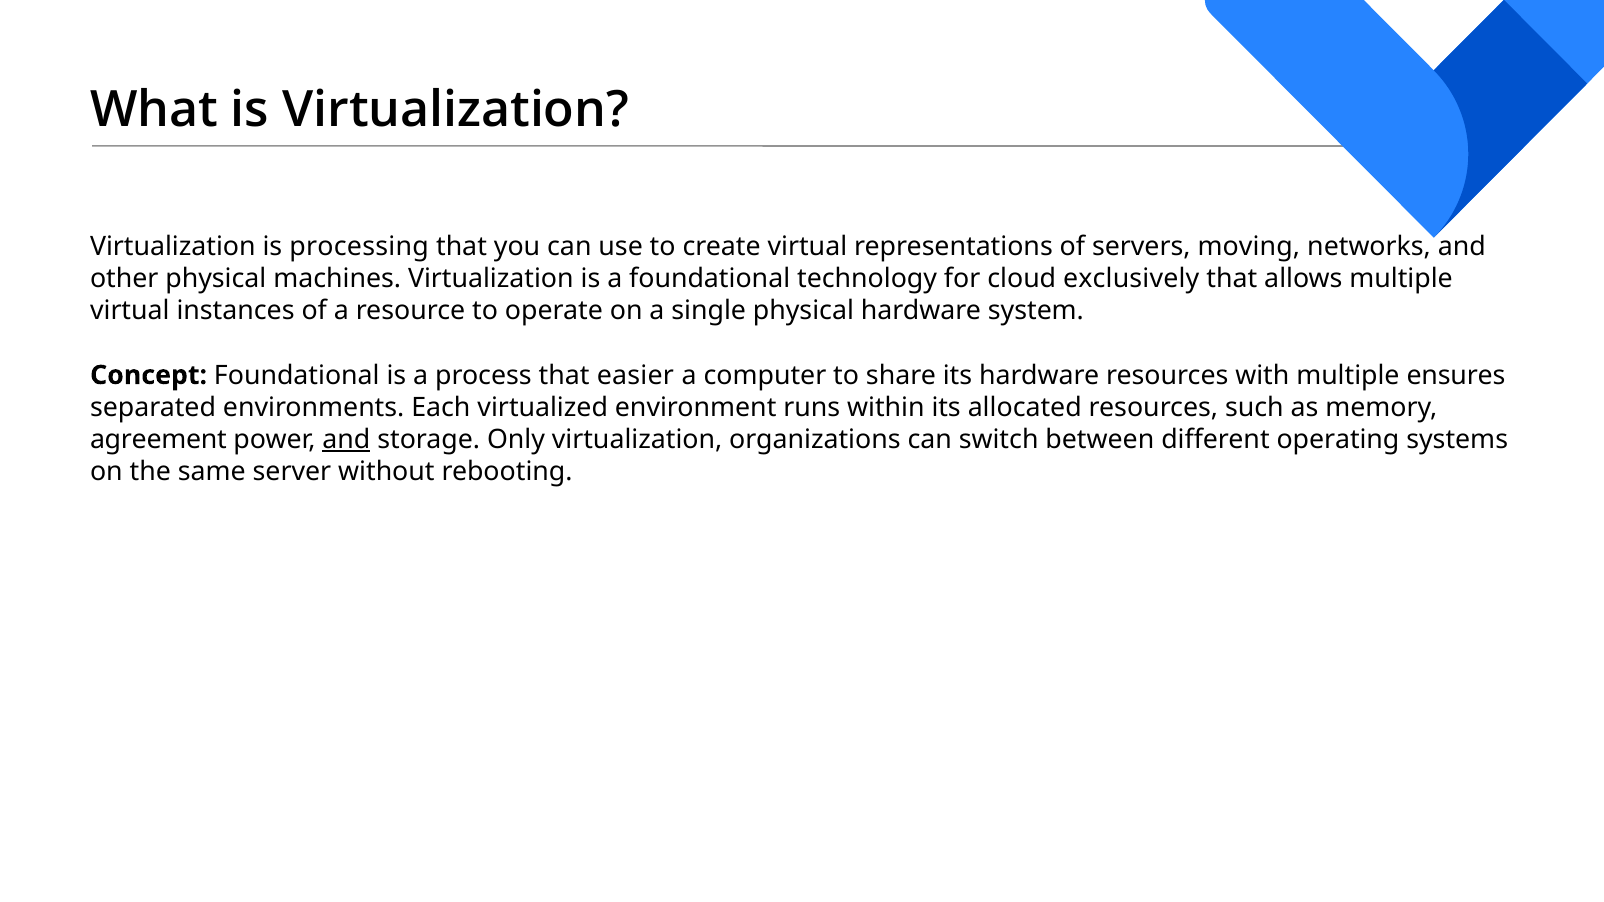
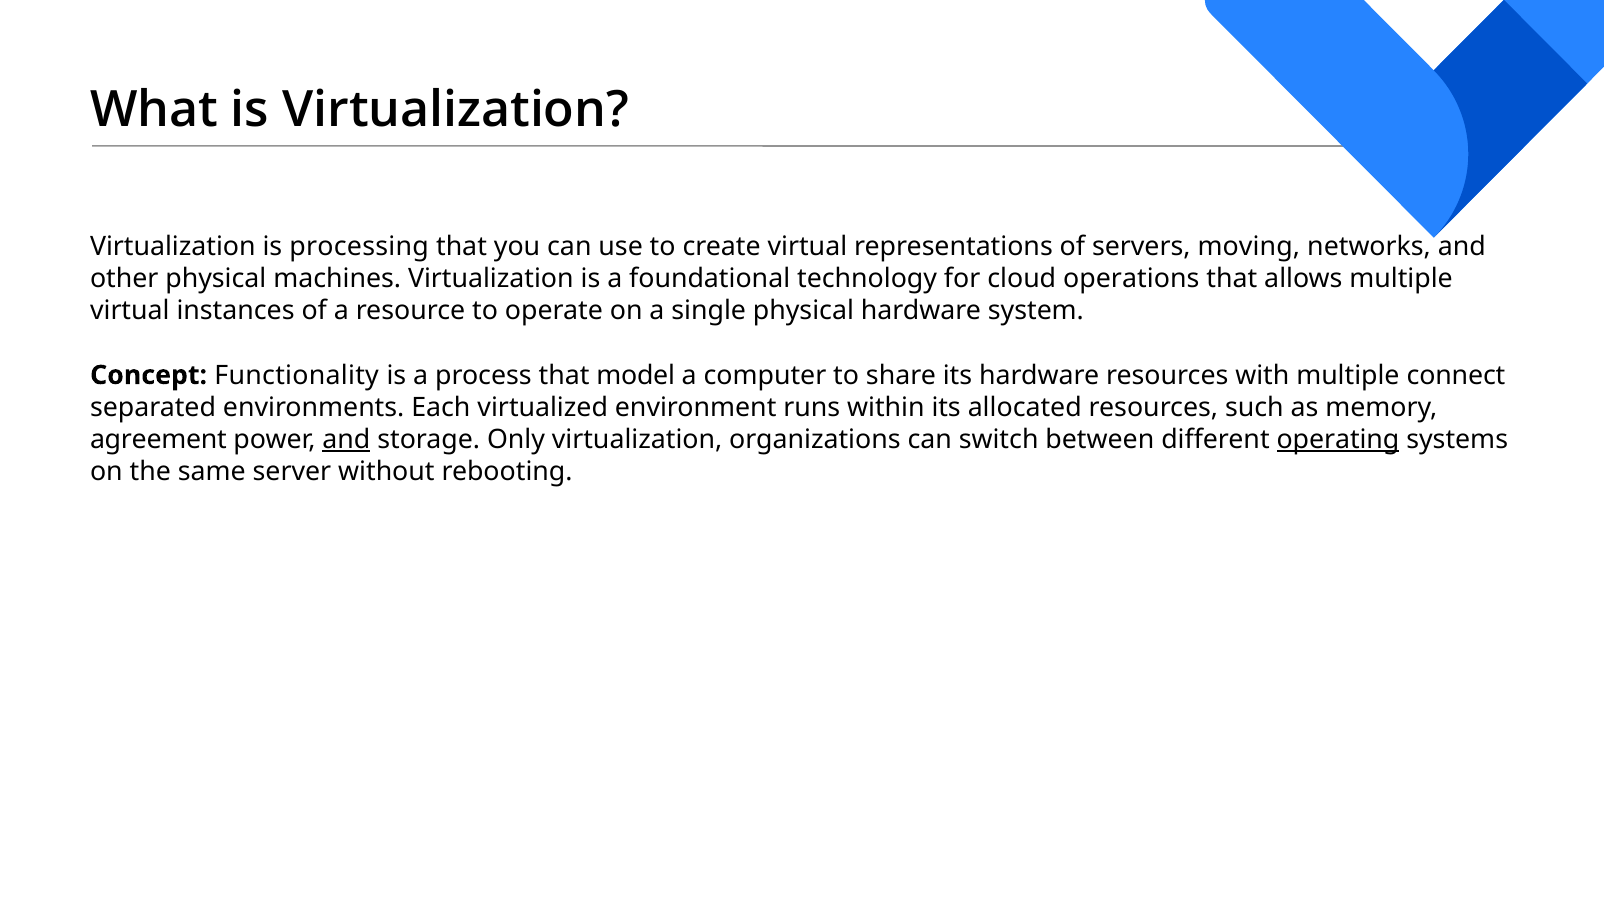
exclusively: exclusively -> operations
Concept Foundational: Foundational -> Functionality
easier: easier -> model
ensures: ensures -> connect
operating underline: none -> present
